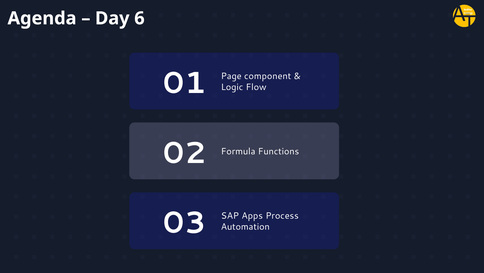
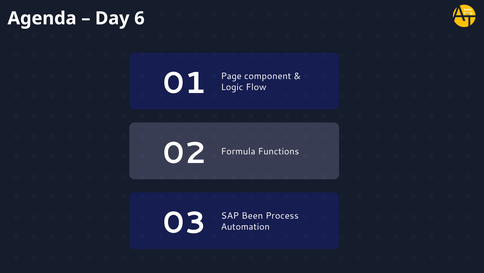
Apps: Apps -> Been
